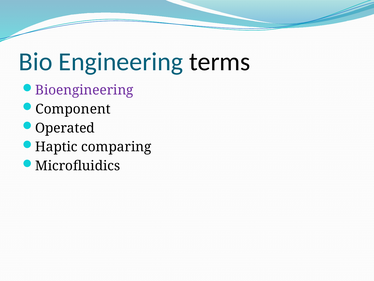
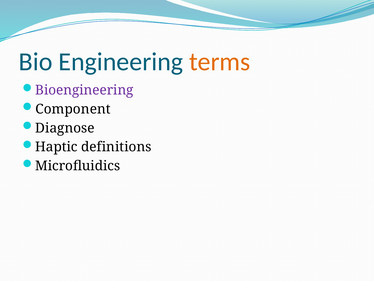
terms colour: black -> orange
Operated: Operated -> Diagnose
comparing: comparing -> definitions
